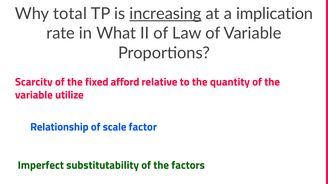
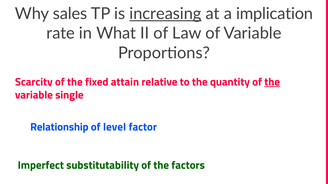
total: total -> sales
afford: afford -> attain
the at (272, 82) underline: none -> present
utilize: utilize -> single
scale: scale -> level
